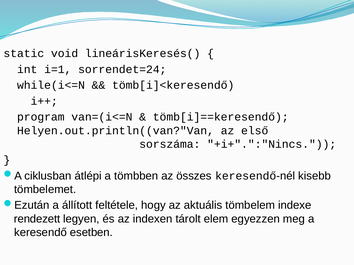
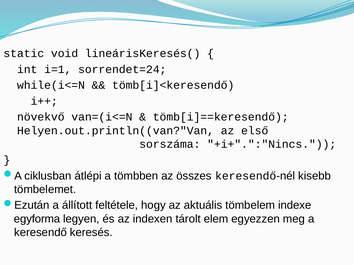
program: program -> növekvő
rendezett: rendezett -> egyforma
esetben: esetben -> keresés
